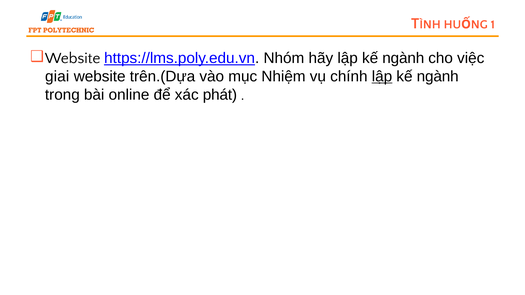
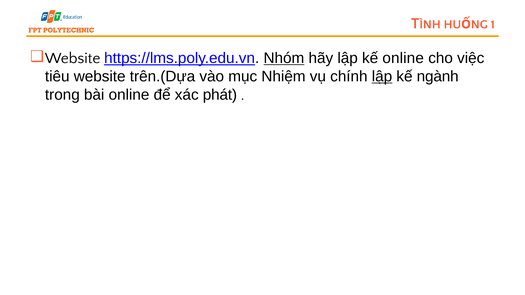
Nhóm underline: none -> present
hãy lập kế ngành: ngành -> online
giai: giai -> tiêu
